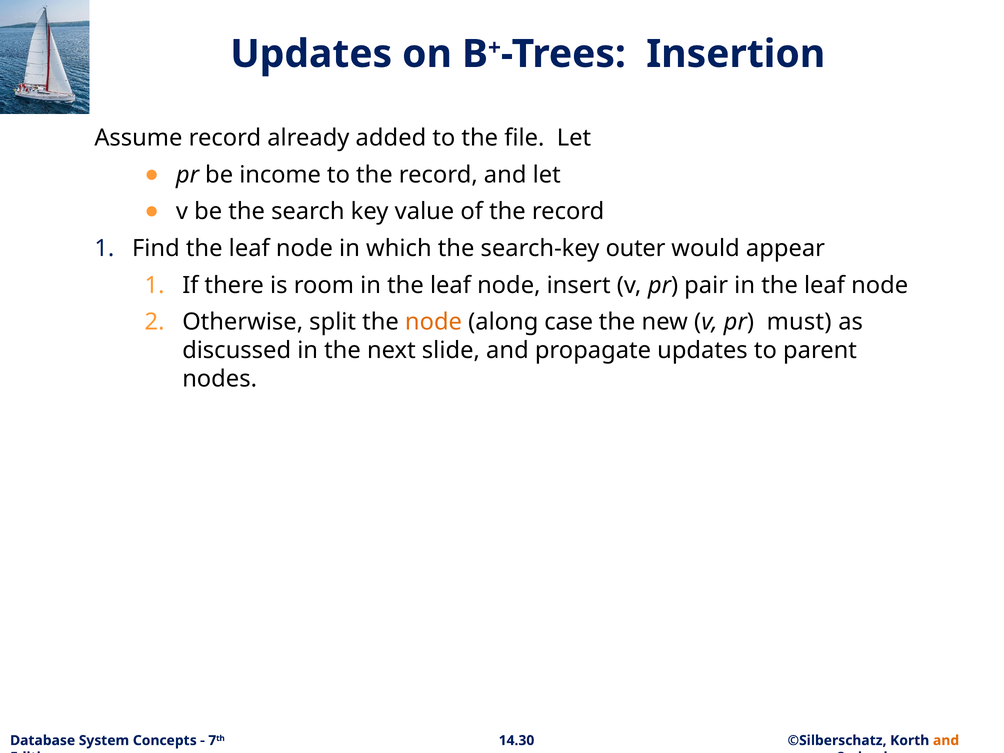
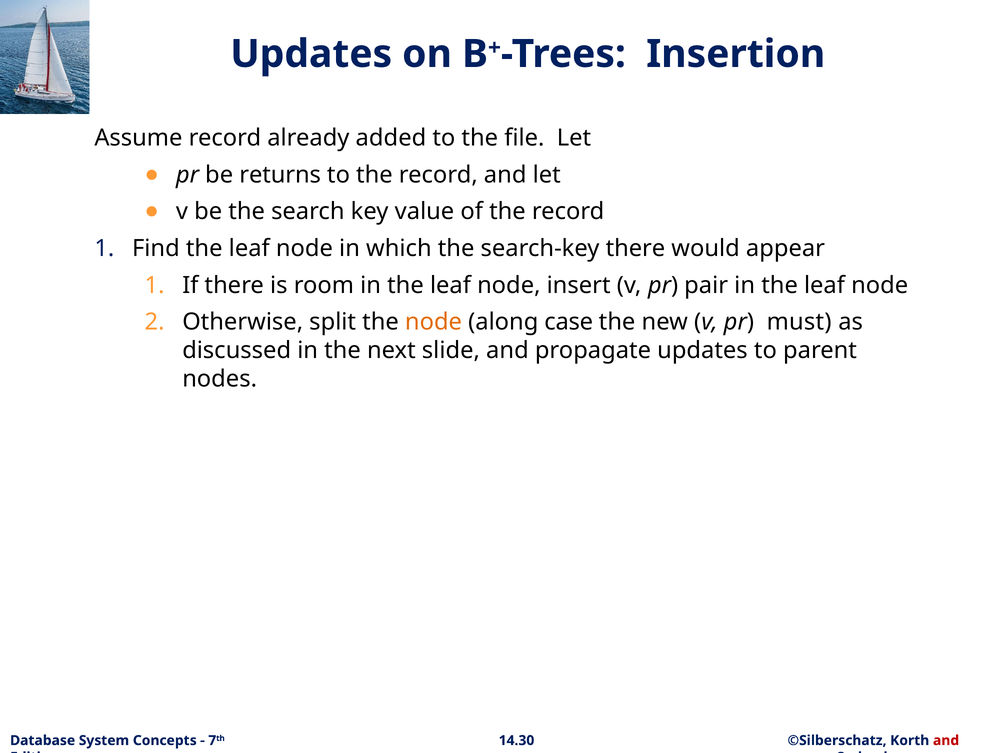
income: income -> returns
search-key outer: outer -> there
and at (946, 740) colour: orange -> red
